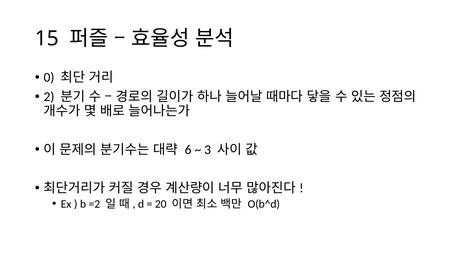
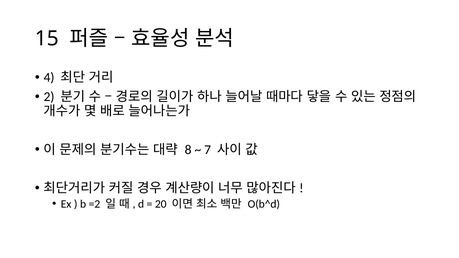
0: 0 -> 4
6: 6 -> 8
3: 3 -> 7
